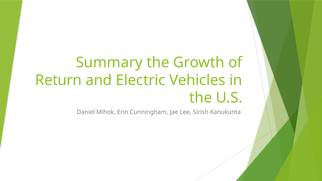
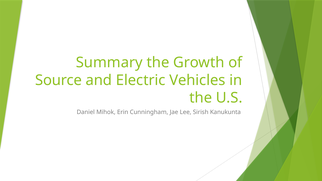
Return: Return -> Source
